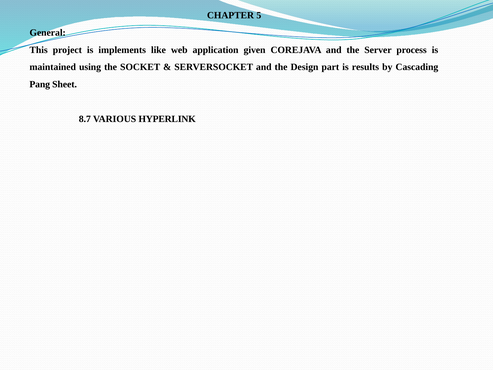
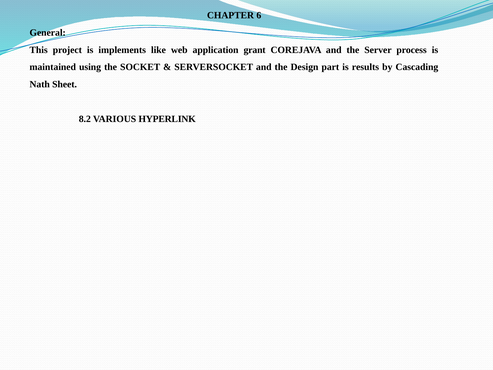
5: 5 -> 6
given: given -> grant
Pang: Pang -> Nath
8.7: 8.7 -> 8.2
